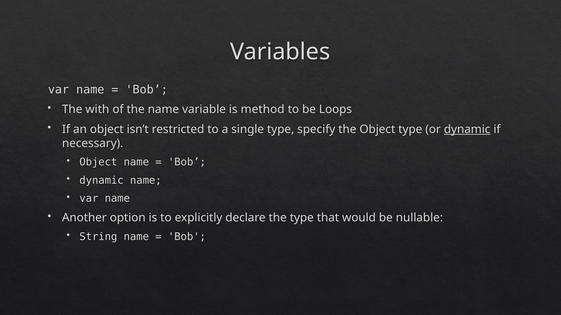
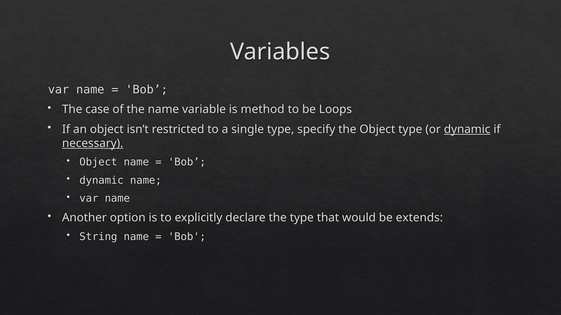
with: with -> case
necessary underline: none -> present
nullable: nullable -> extends
